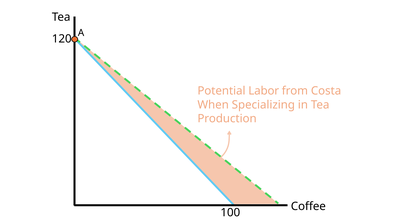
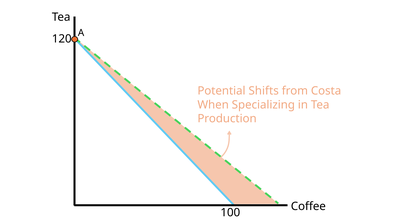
Labor: Labor -> Shifts
